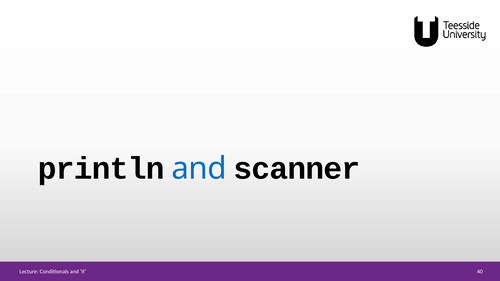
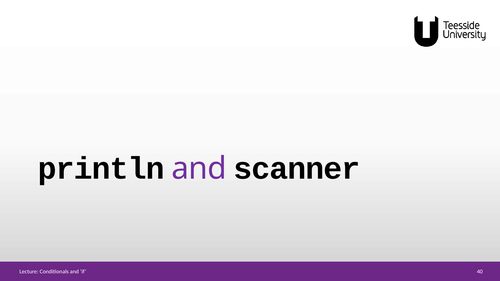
and at (199, 169) colour: blue -> purple
